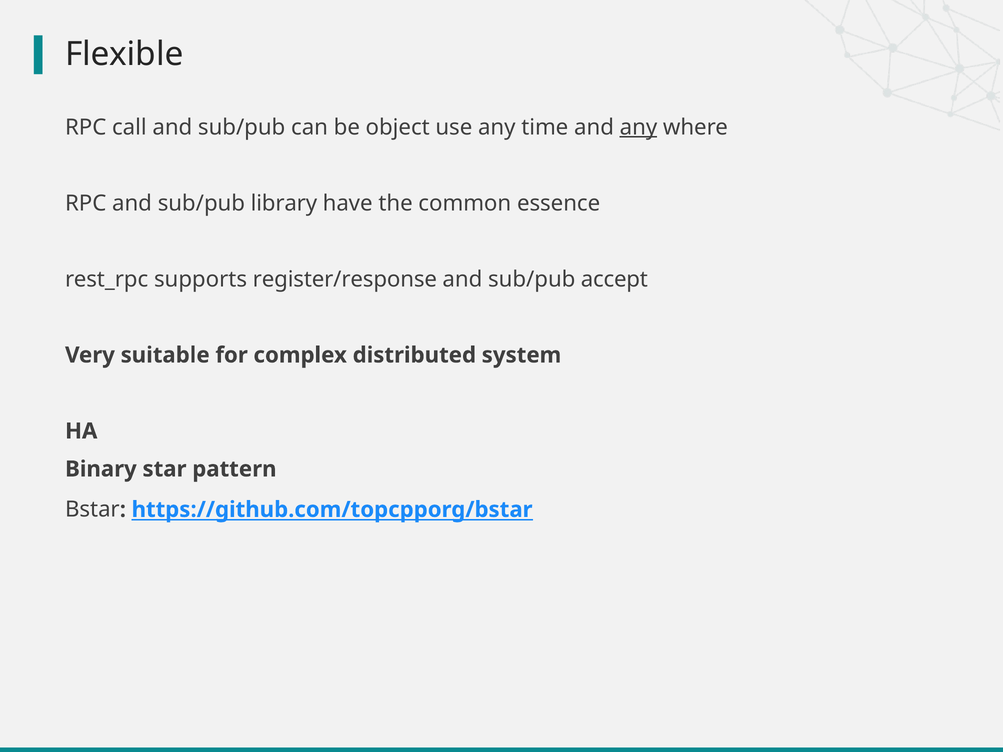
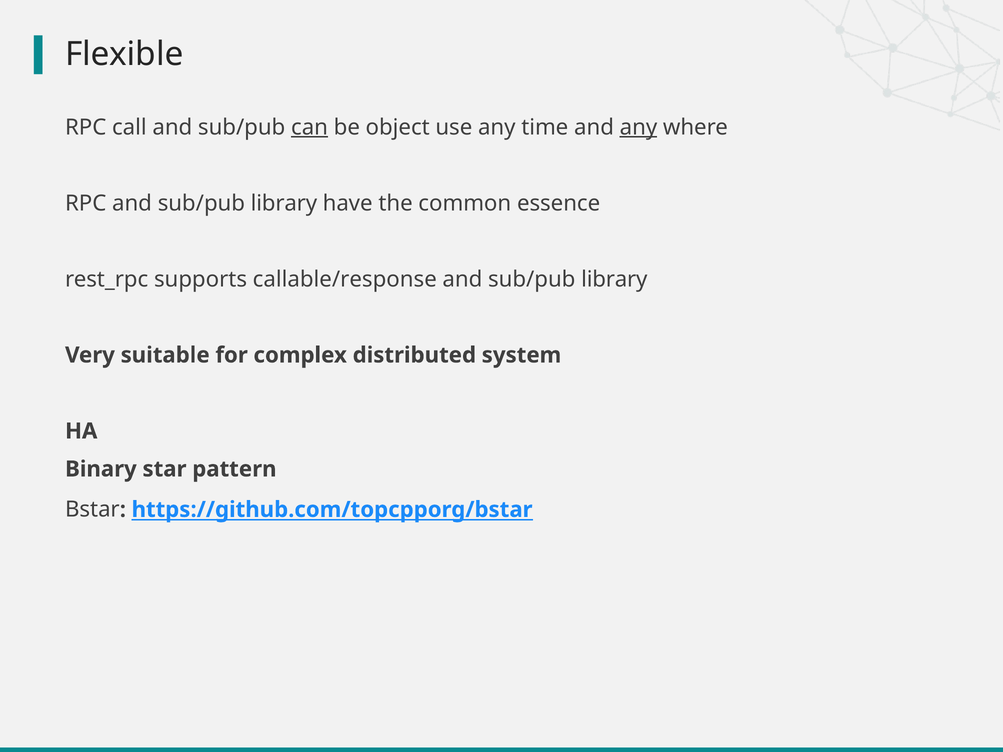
can underline: none -> present
register/response: register/response -> callable/response
accept at (614, 279): accept -> library
